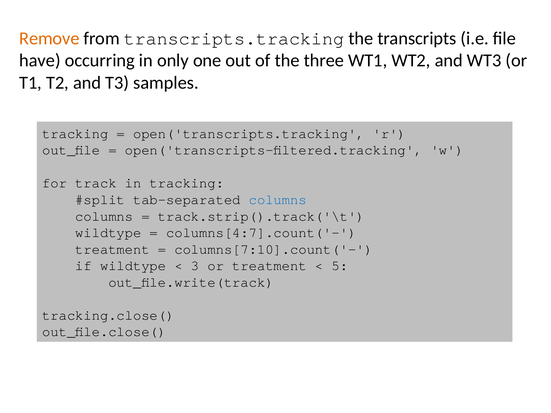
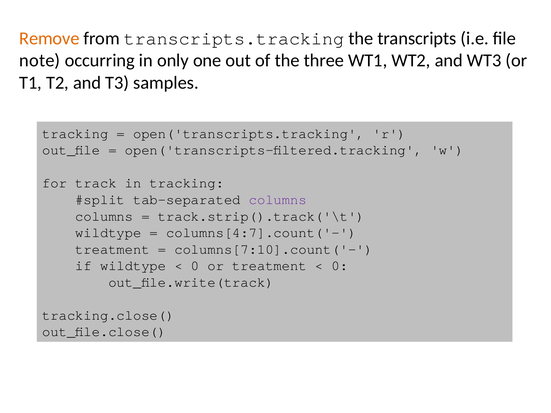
have: have -> note
columns at (278, 200) colour: blue -> purple
3 at (195, 266): 3 -> 0
5 at (340, 266): 5 -> 0
